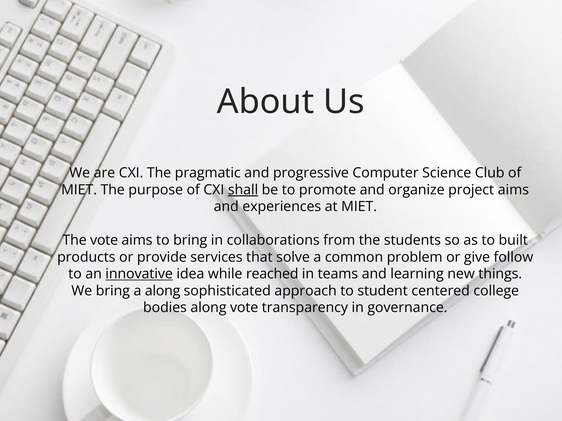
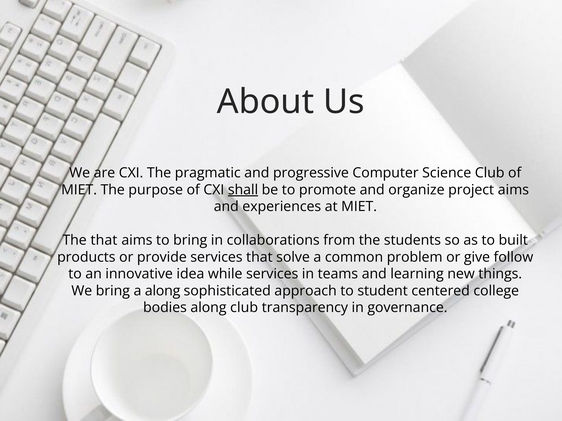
The vote: vote -> that
innovative underline: present -> none
while reached: reached -> services
along vote: vote -> club
